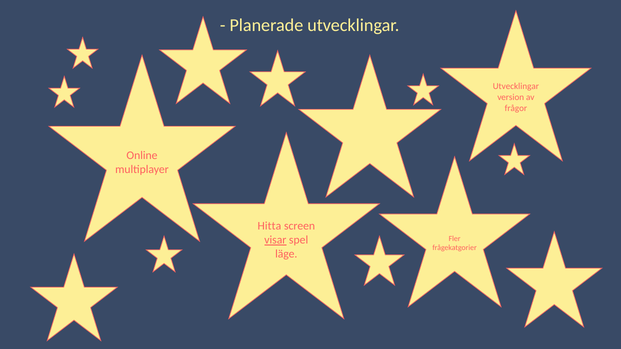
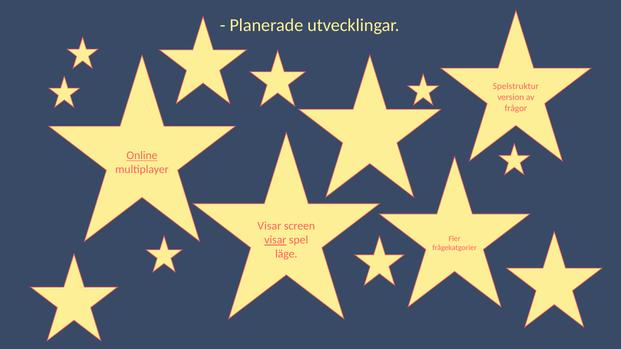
Utvecklingar at (516, 87): Utvecklingar -> Spelstruktur
Online underline: none -> present
Hitta at (269, 226): Hitta -> Visar
